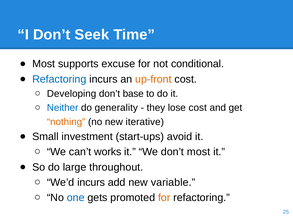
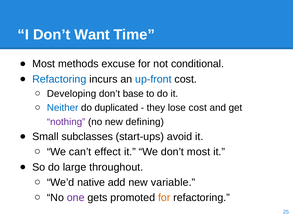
Seek: Seek -> Want
supports: supports -> methods
up-front colour: orange -> blue
generality: generality -> duplicated
nothing colour: orange -> purple
iterative: iterative -> defining
investment: investment -> subclasses
works: works -> effect
We’d incurs: incurs -> native
one colour: blue -> purple
